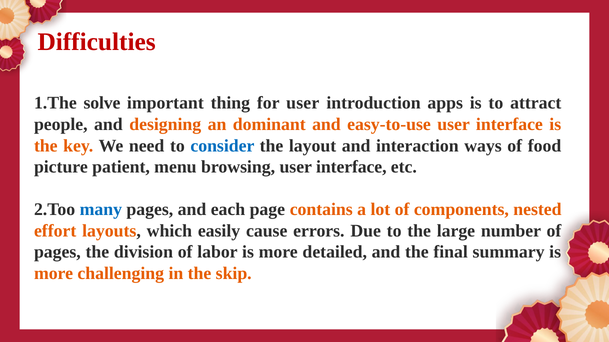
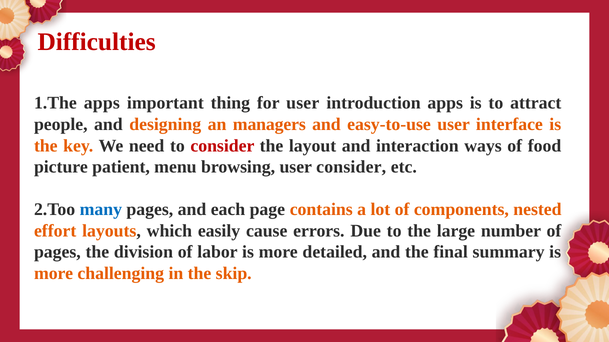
1.The solve: solve -> apps
dominant: dominant -> managers
consider at (222, 146) colour: blue -> red
browsing user interface: interface -> consider
